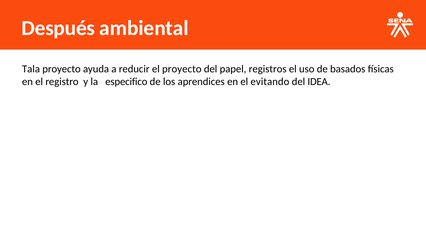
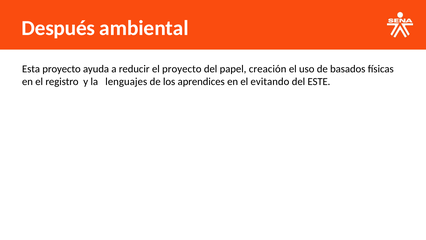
Tala: Tala -> Esta
registros: registros -> creación
especifico: especifico -> lenguajes
IDEA: IDEA -> ESTE
